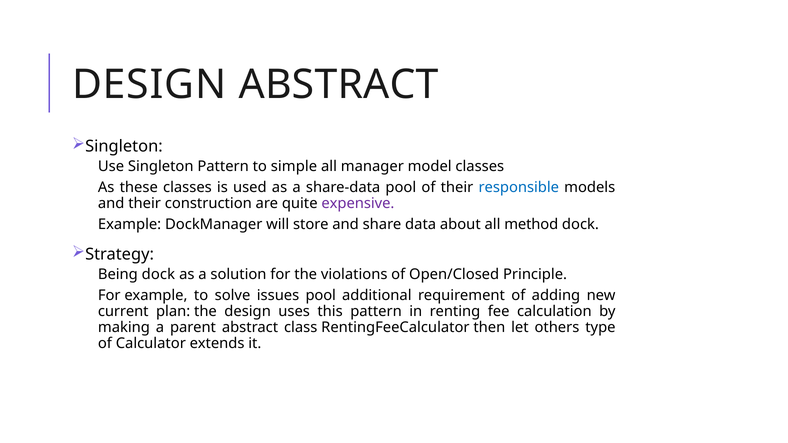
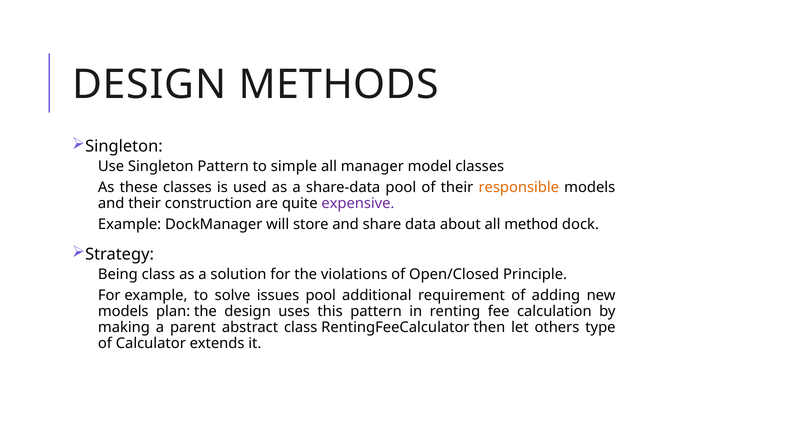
DESIGN ABSTRACT: ABSTRACT -> METHODS
responsible colour: blue -> orange
Being dock: dock -> class
current at (123, 311): current -> models
